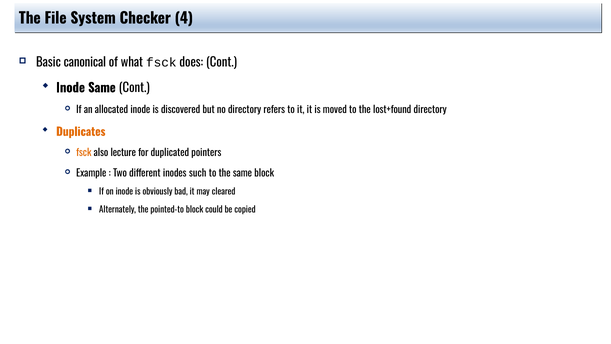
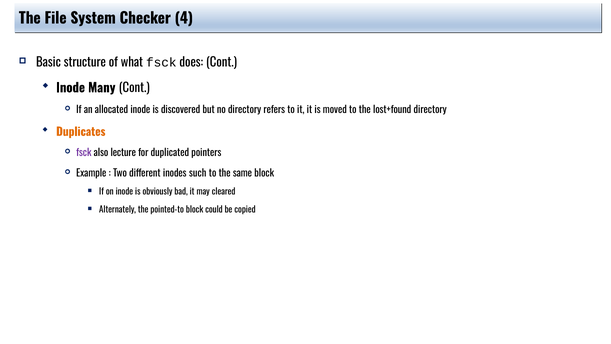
canonical: canonical -> structure
Inode Same: Same -> Many
fsck at (84, 153) colour: orange -> purple
